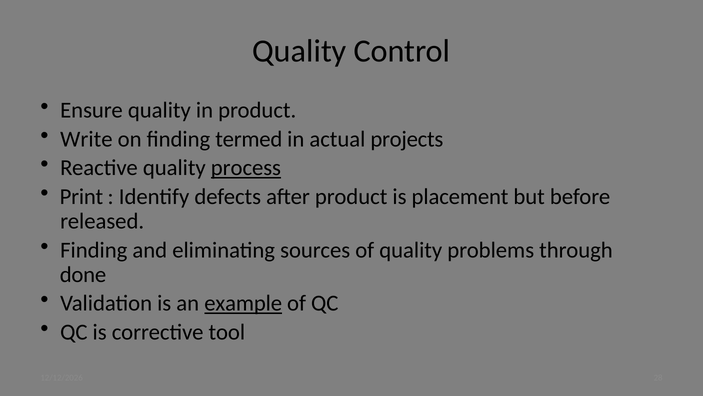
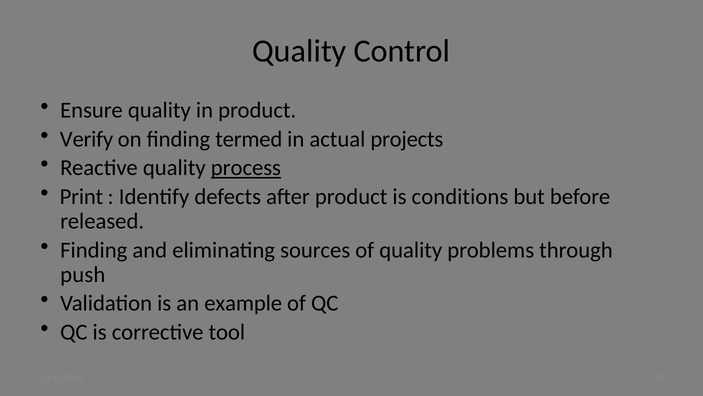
Write: Write -> Verify
placement: placement -> conditions
done: done -> push
example underline: present -> none
